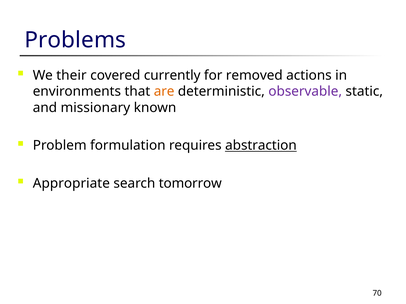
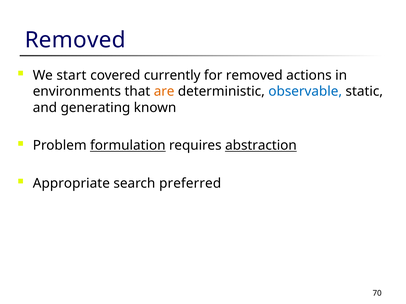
Problems at (75, 40): Problems -> Removed
their: their -> start
observable colour: purple -> blue
missionary: missionary -> generating
formulation underline: none -> present
tomorrow: tomorrow -> preferred
